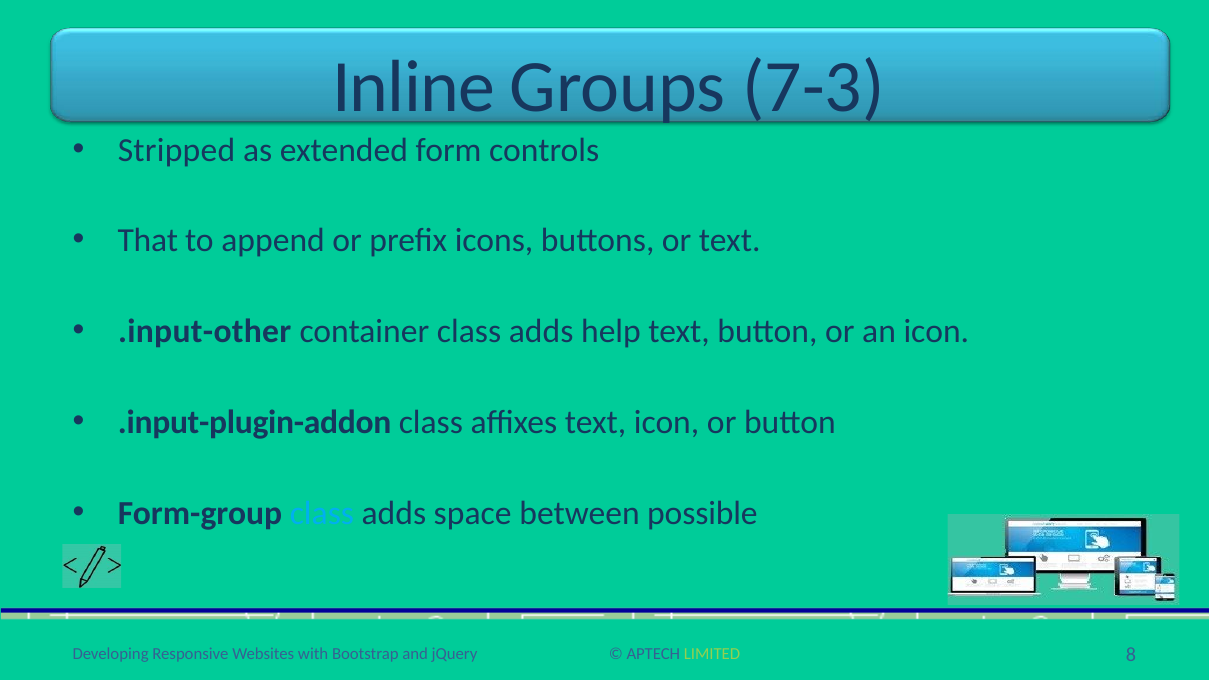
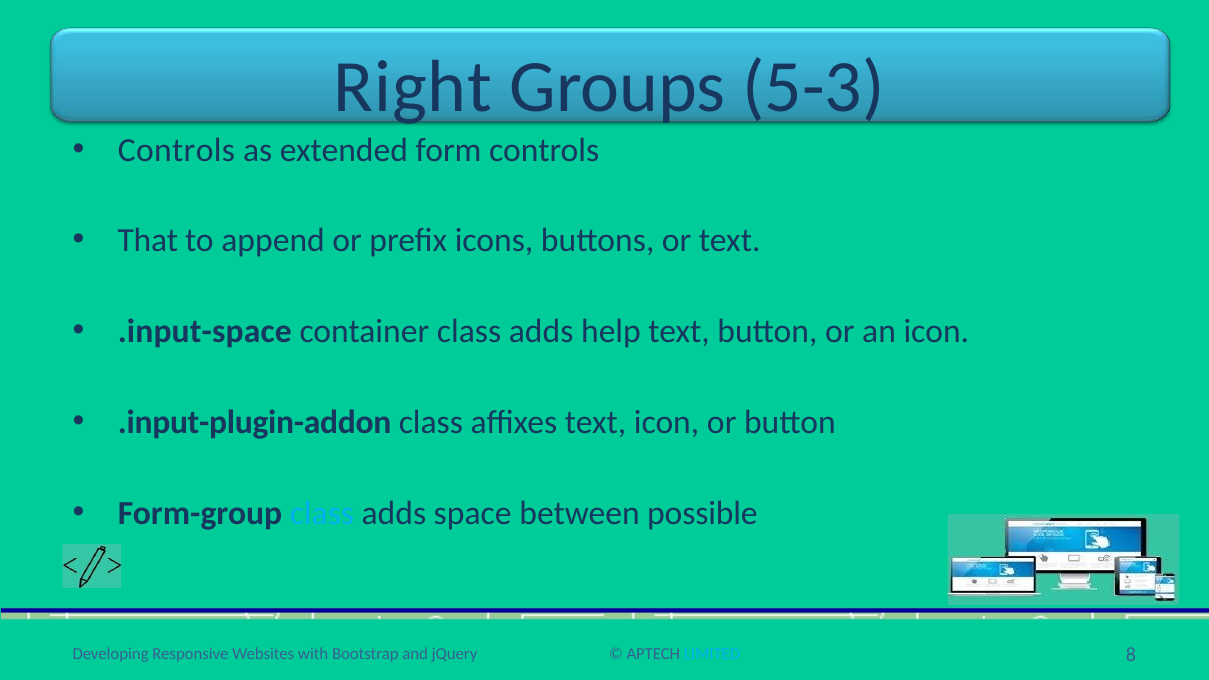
Inline: Inline -> Right
7-3: 7-3 -> 5-3
Stripped at (176, 150): Stripped -> Controls
.input-other: .input-other -> .input-space
LIMITED colour: light green -> light blue
